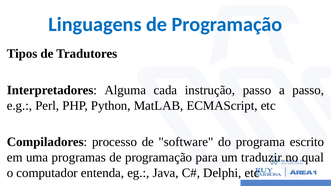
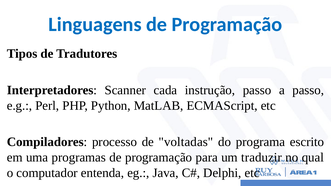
Alguma: Alguma -> Scanner
software: software -> voltadas
